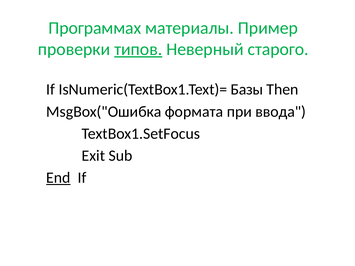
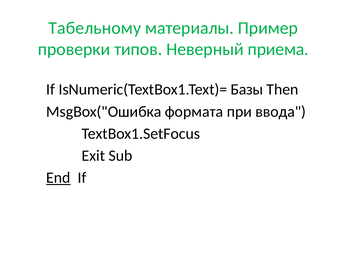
Программах: Программах -> Табельному
типов underline: present -> none
старого: старого -> приема
